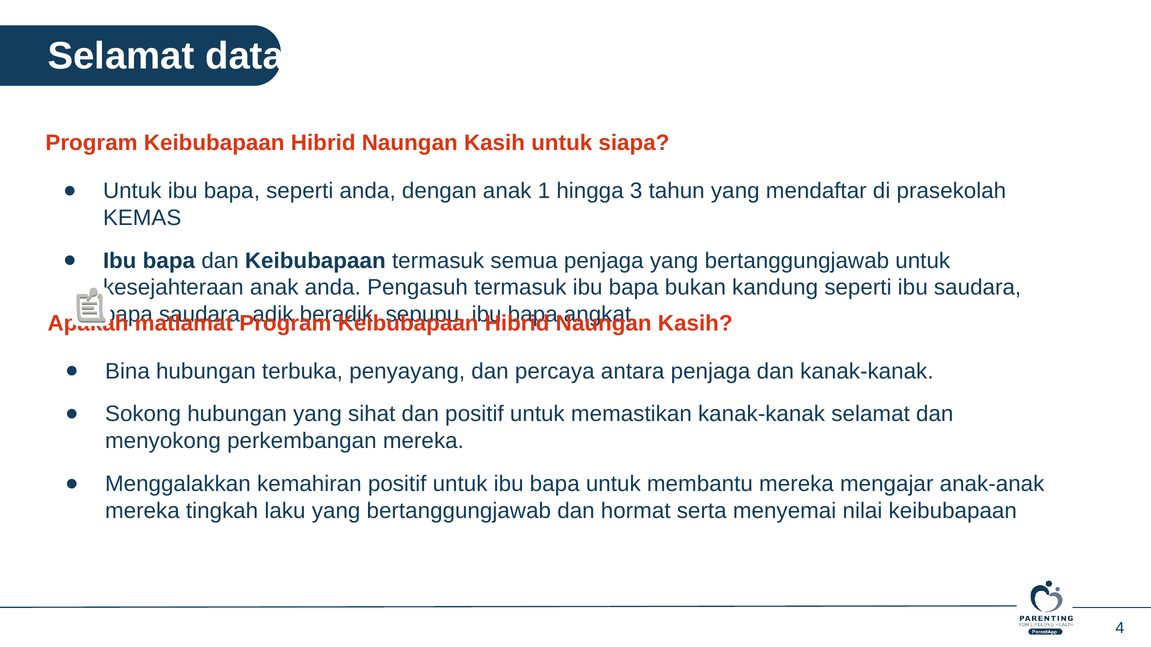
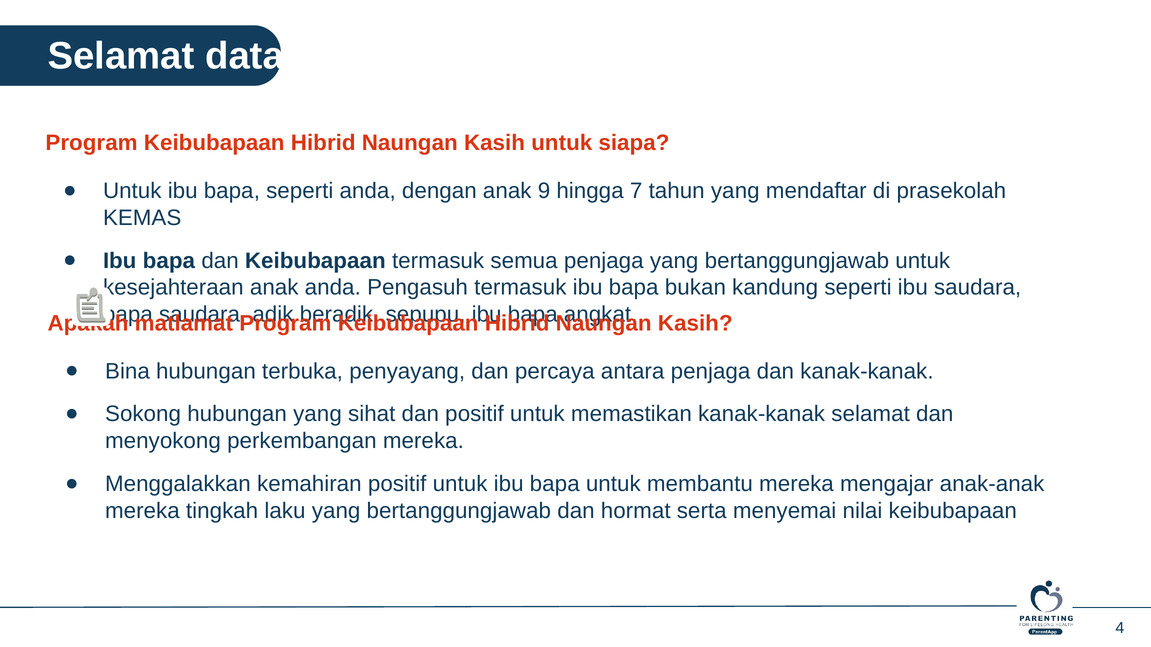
1: 1 -> 9
3: 3 -> 7
